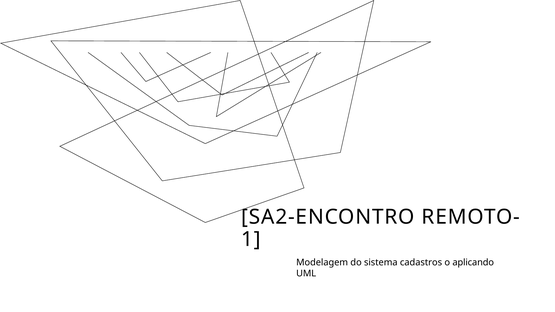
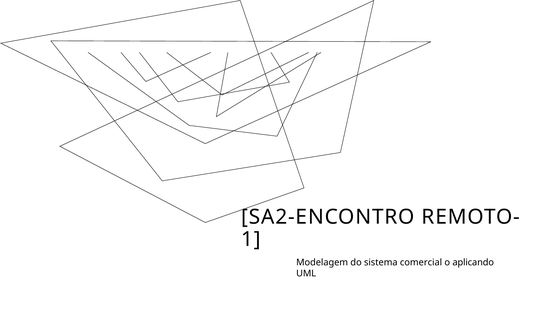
cadastros: cadastros -> comercial
